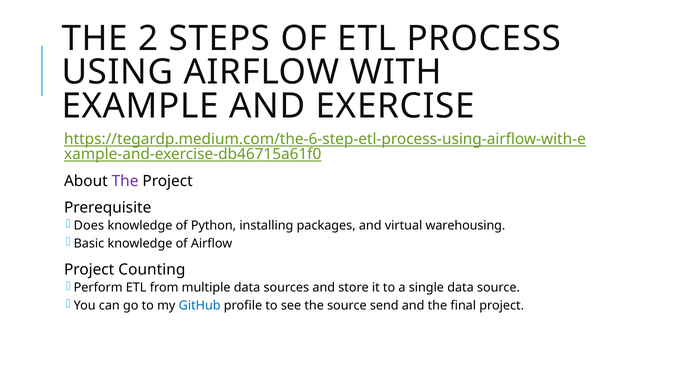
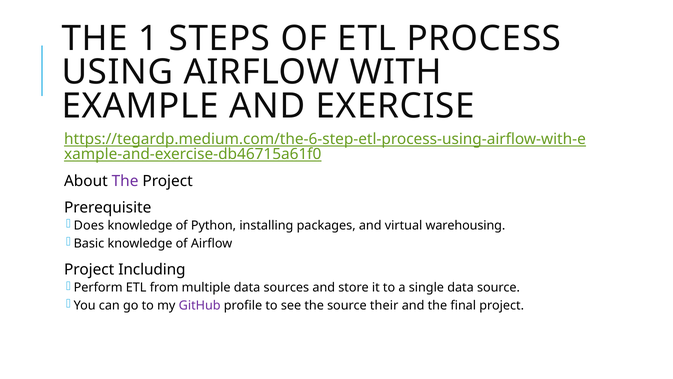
2: 2 -> 1
Counting: Counting -> Including
GitHub colour: blue -> purple
send: send -> their
